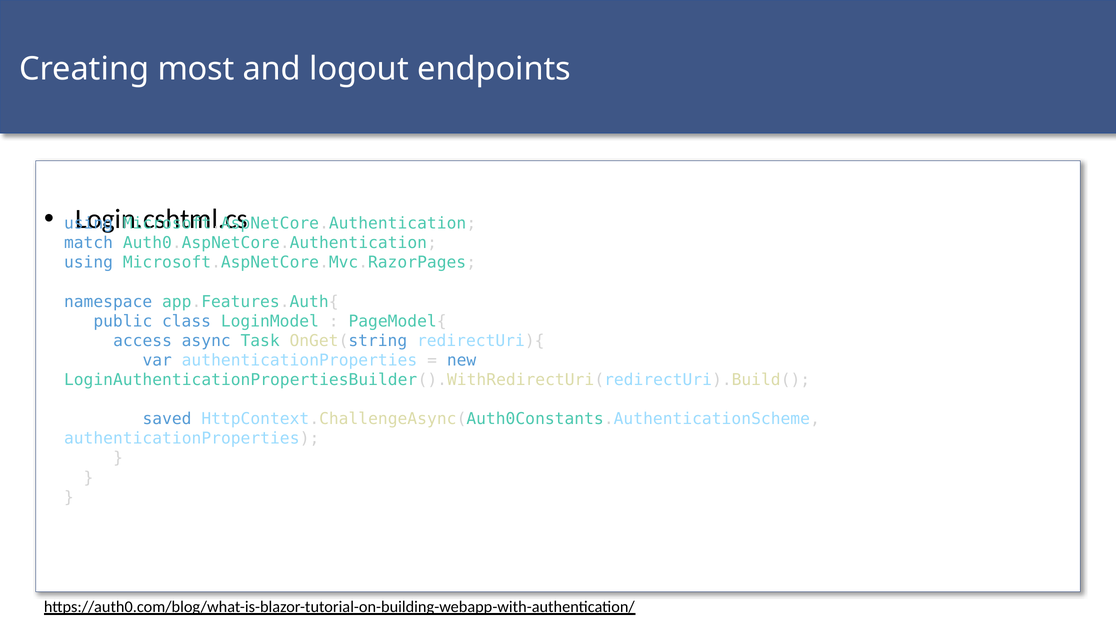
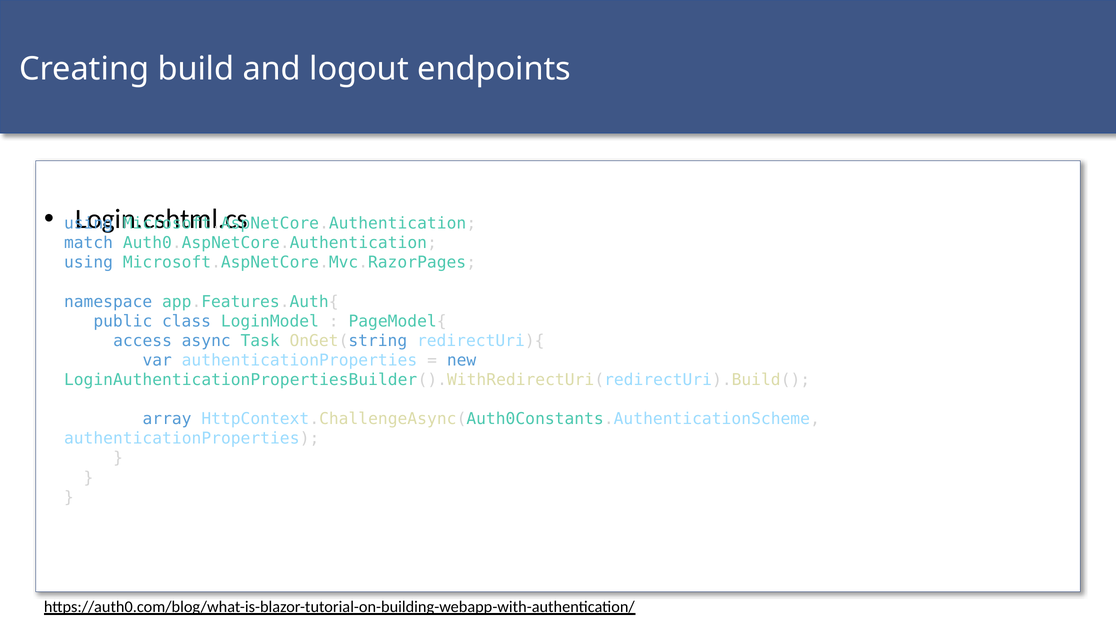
most: most -> build
saved: saved -> array
